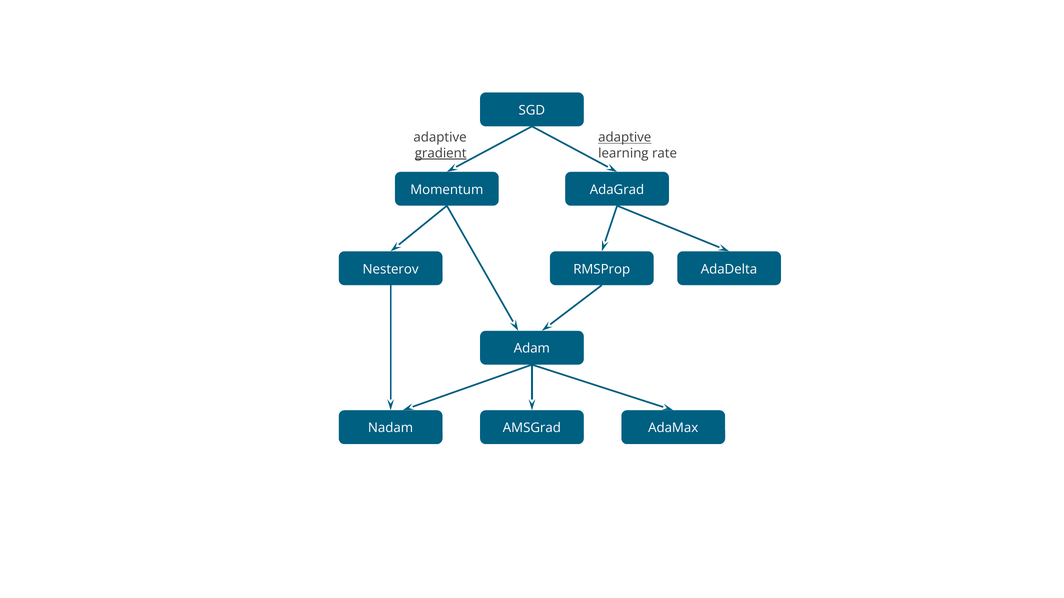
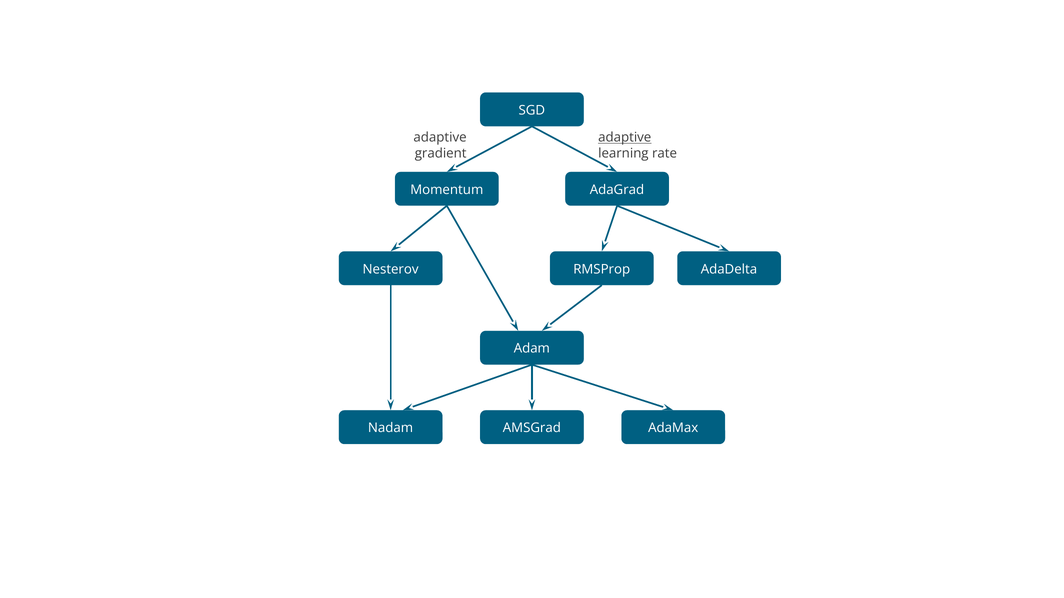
gradient underline: present -> none
